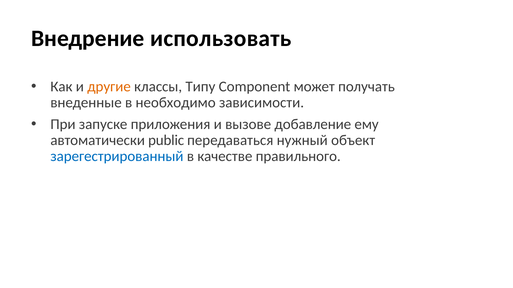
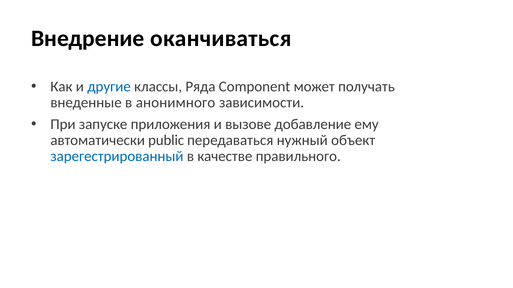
использовать: использовать -> оканчиваться
другие colour: orange -> blue
Типу: Типу -> Ряда
необходимо: необходимо -> анонимного
